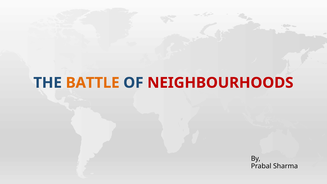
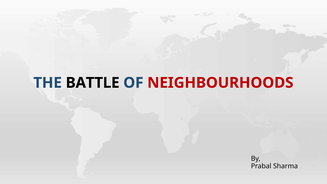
BATTLE colour: orange -> black
